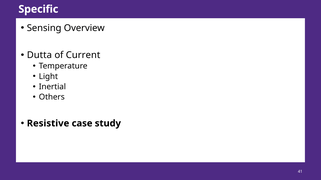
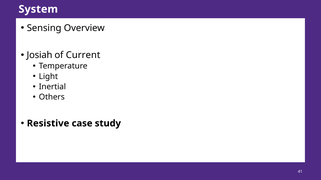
Specific: Specific -> System
Dutta: Dutta -> Josiah
